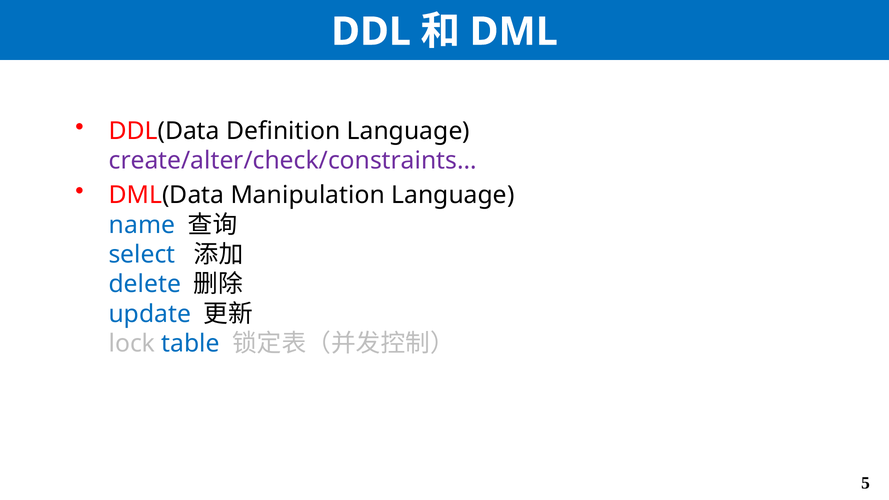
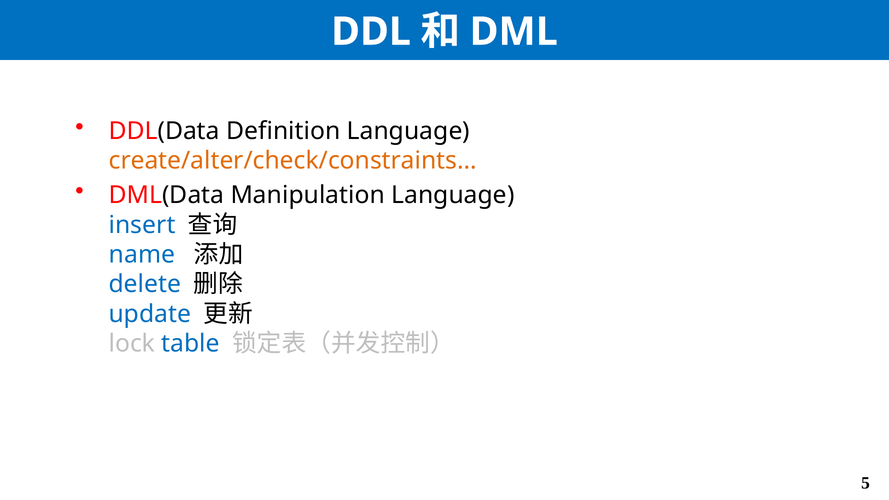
create/alter/check/constraints… colour: purple -> orange
name: name -> insert
select: select -> name
